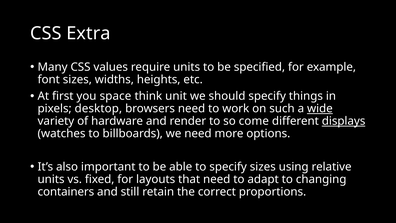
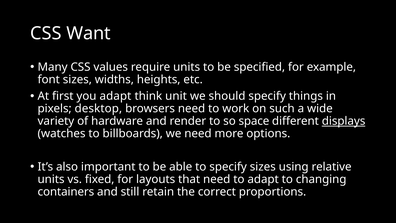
Extra: Extra -> Want
you space: space -> adapt
wide underline: present -> none
come: come -> space
